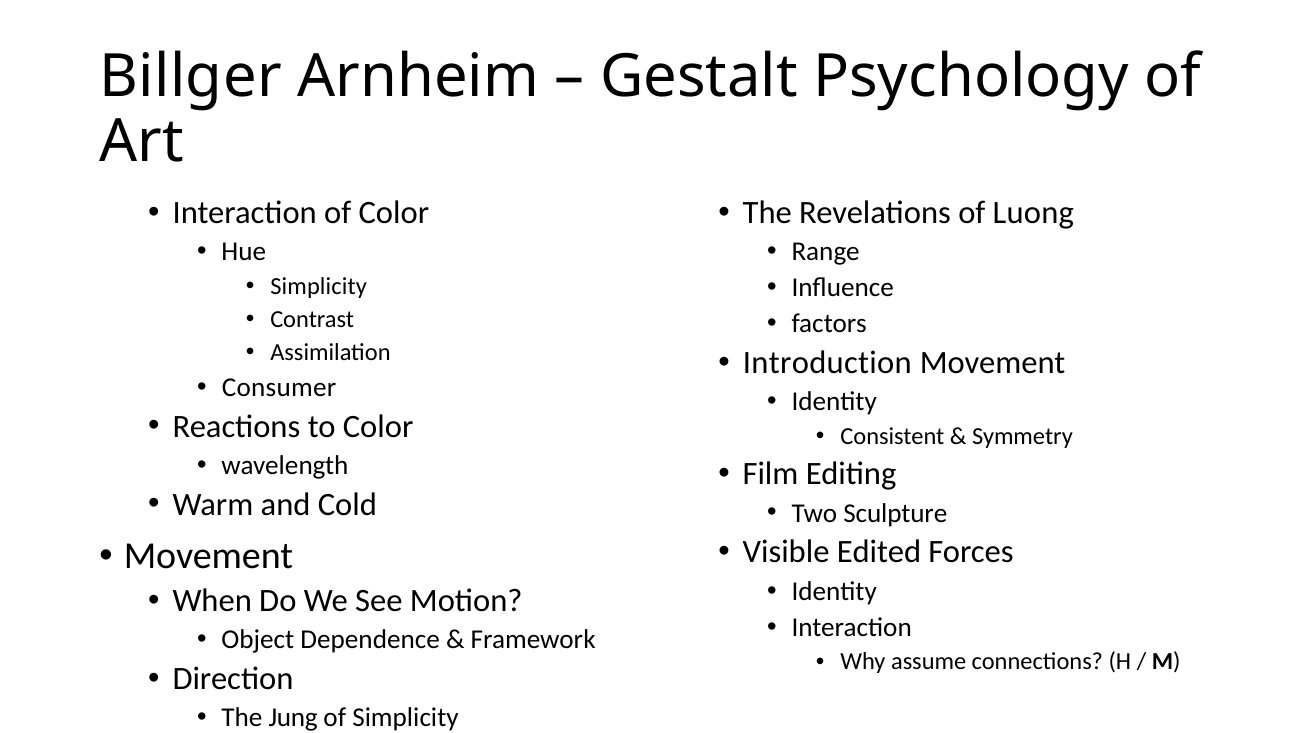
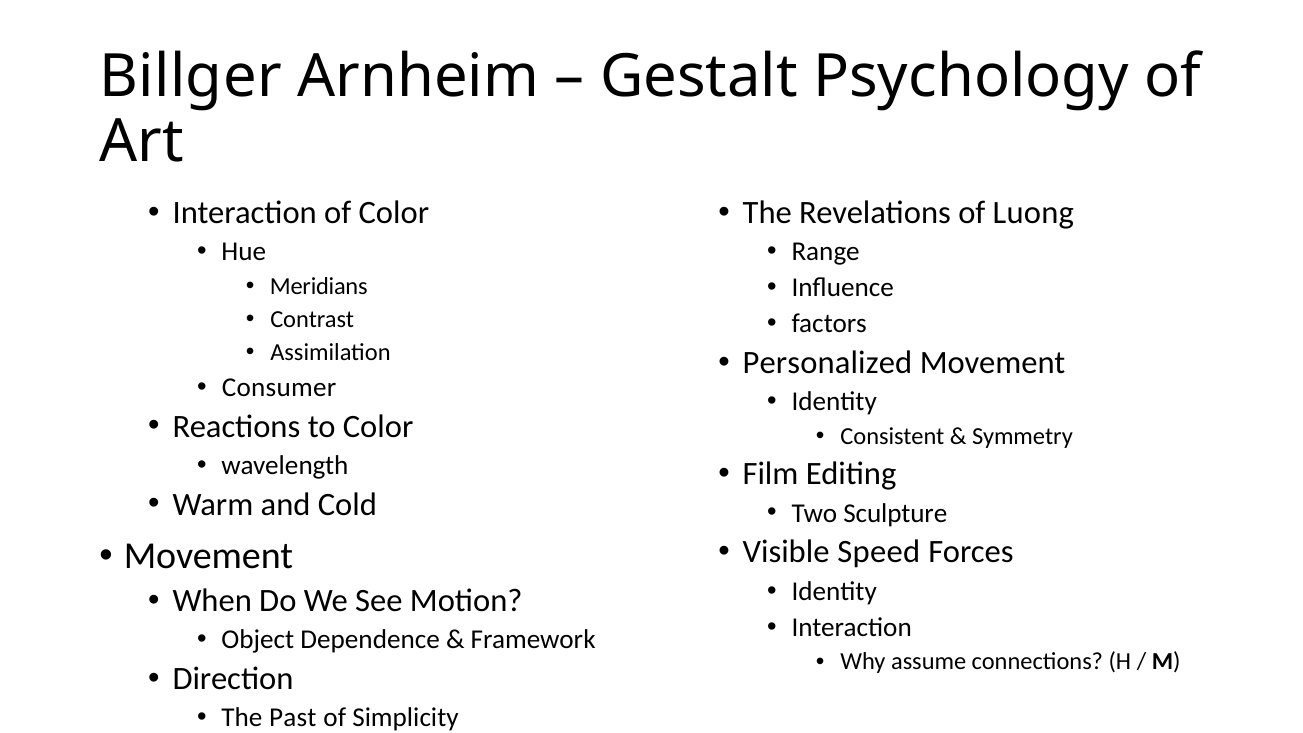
Simplicity at (319, 286): Simplicity -> Meridians
Introduction: Introduction -> Personalized
Edited: Edited -> Speed
Jung: Jung -> Past
